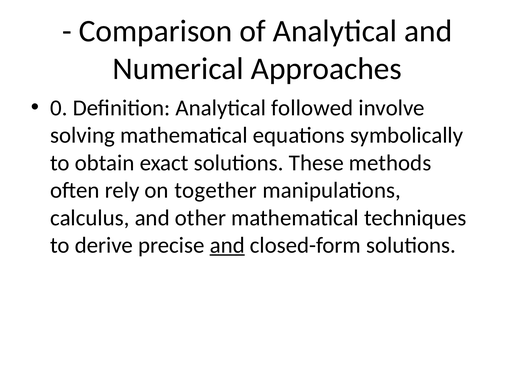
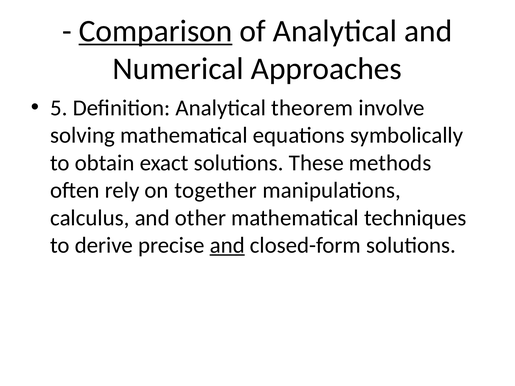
Comparison underline: none -> present
0: 0 -> 5
followed: followed -> theorem
